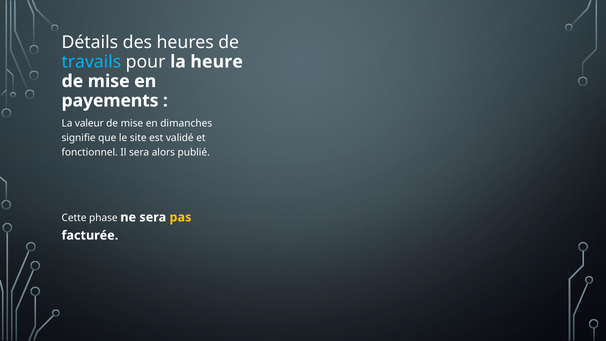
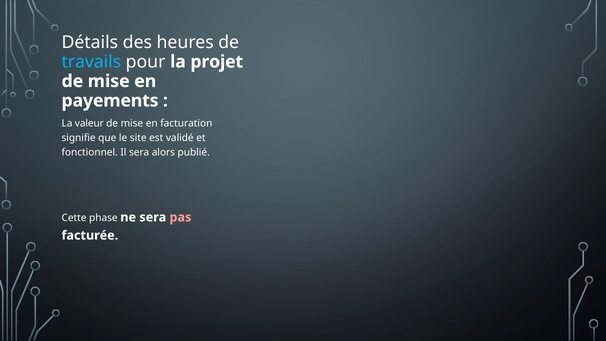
heure: heure -> projet
dimanches: dimanches -> facturation
pas colour: yellow -> pink
